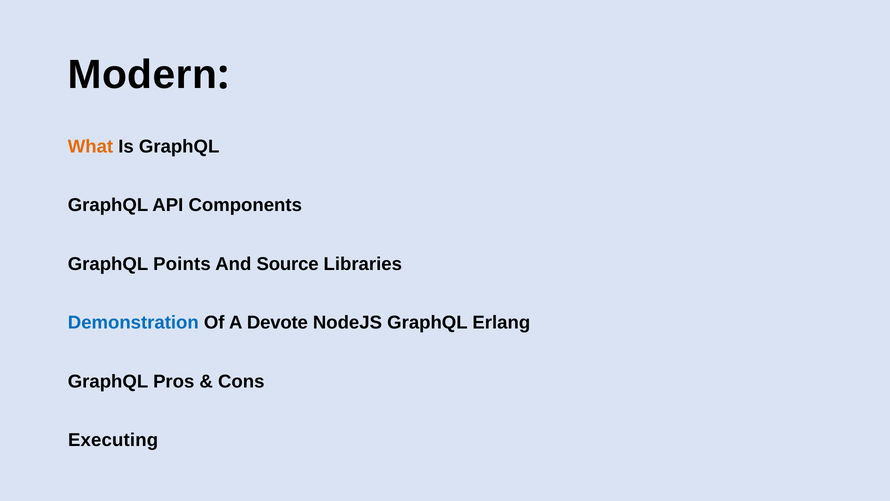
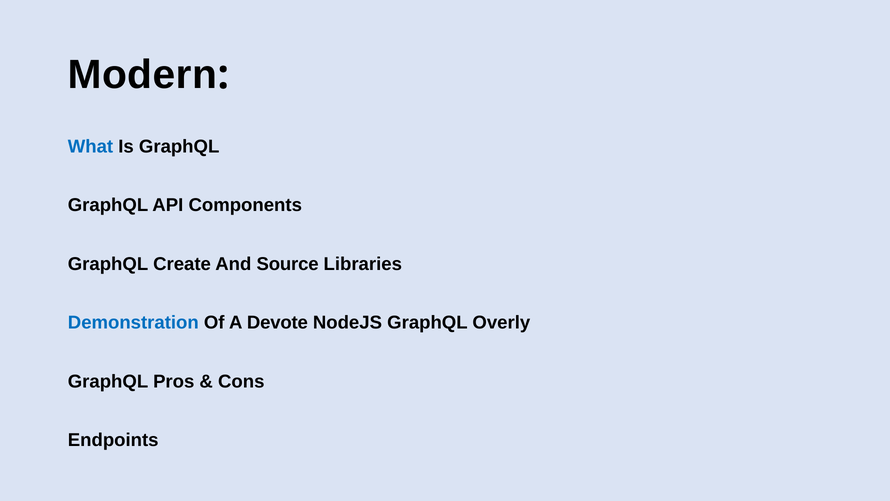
What colour: orange -> blue
Points: Points -> Create
Erlang: Erlang -> Overly
Executing: Executing -> Endpoints
